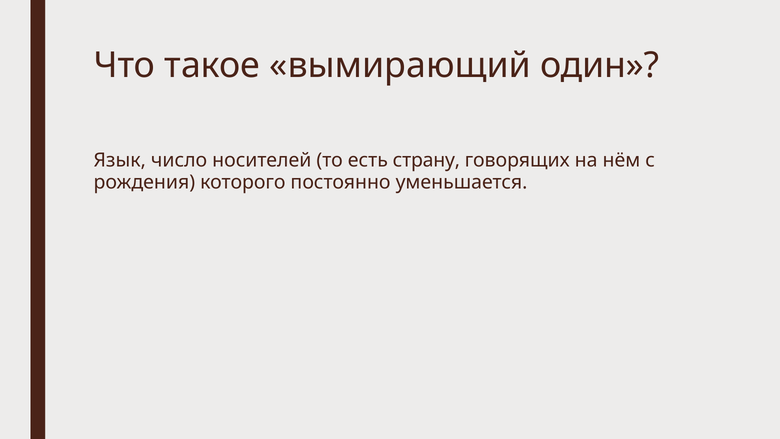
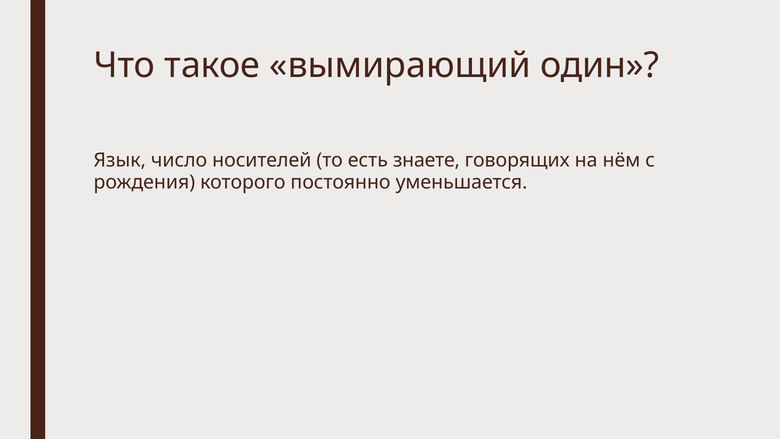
страну: страну -> знаете
